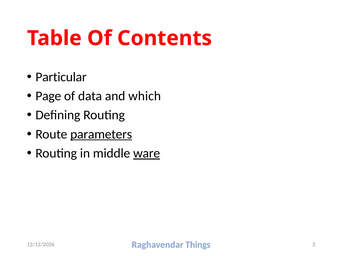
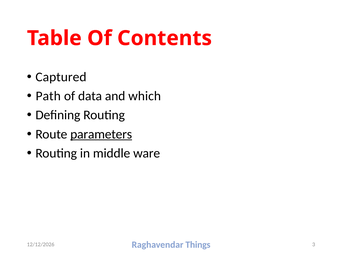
Particular: Particular -> Captured
Page: Page -> Path
ware underline: present -> none
